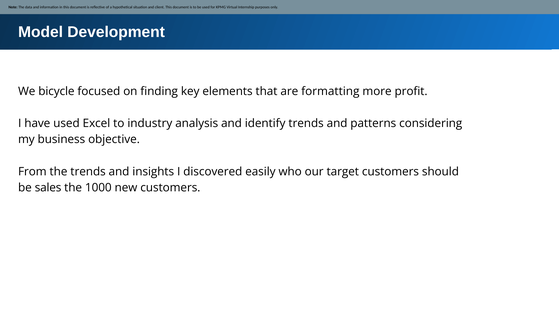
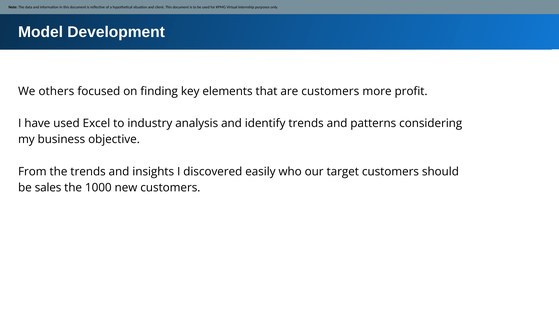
bicycle: bicycle -> others
are formatting: formatting -> customers
